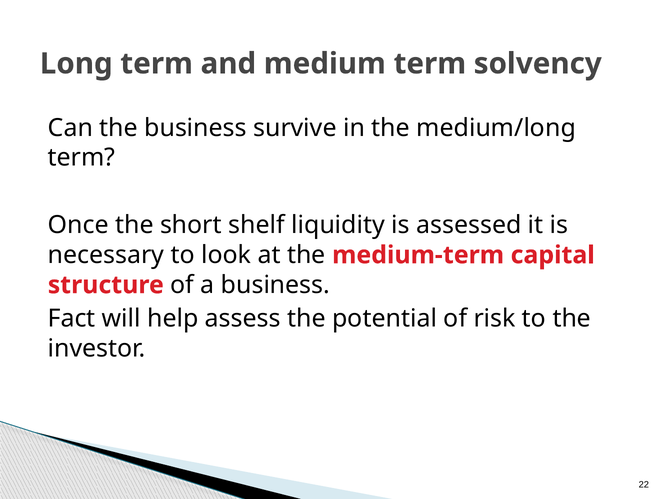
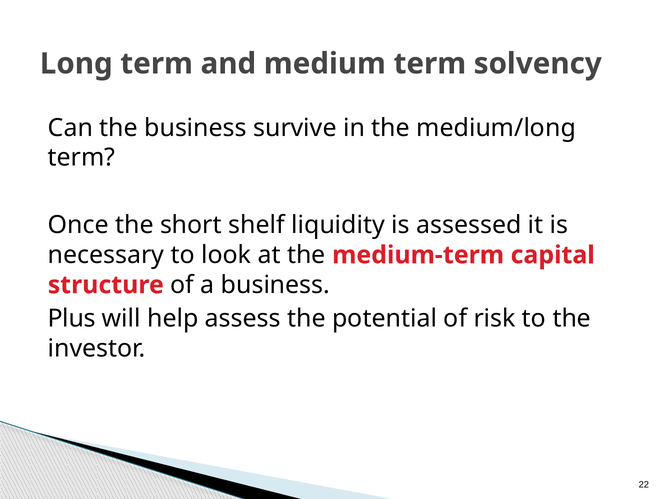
Fact: Fact -> Plus
